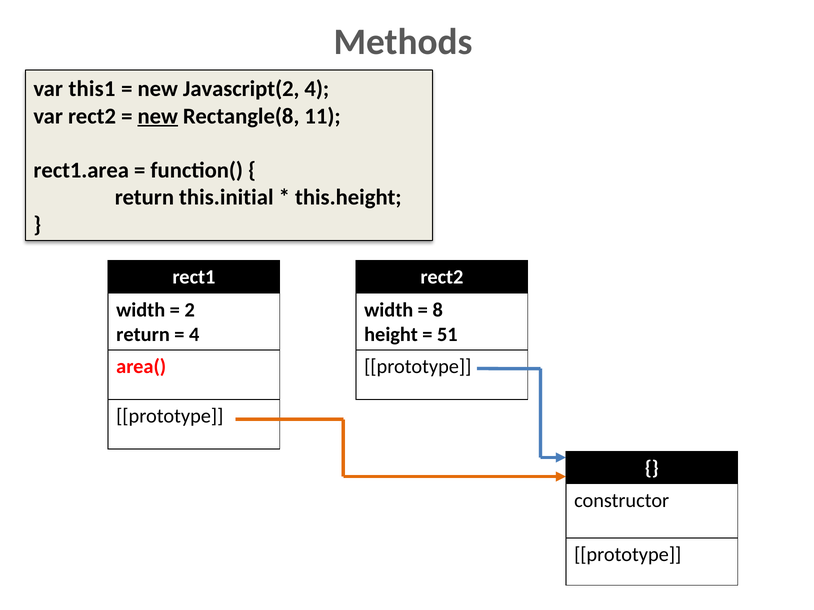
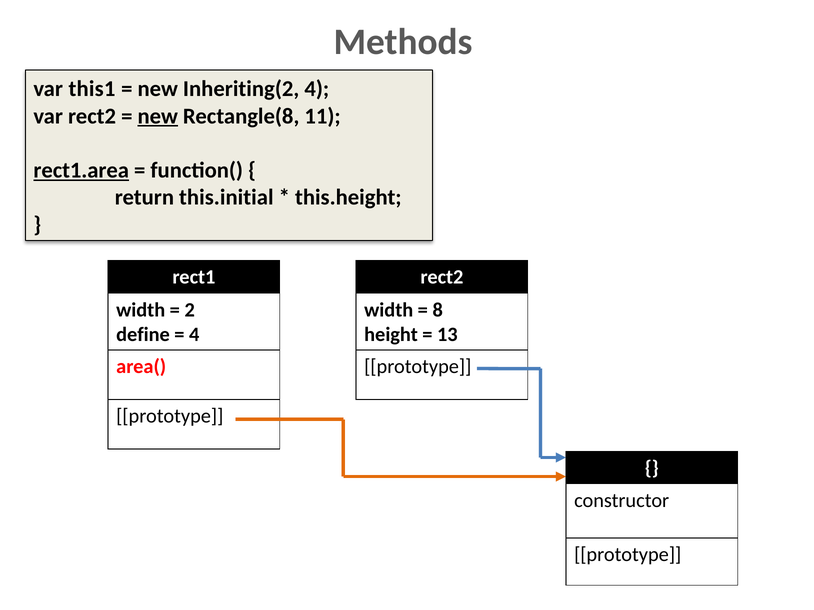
Javascript(2: Javascript(2 -> Inheriting(2
rect1.area underline: none -> present
return at (143, 335): return -> define
51: 51 -> 13
